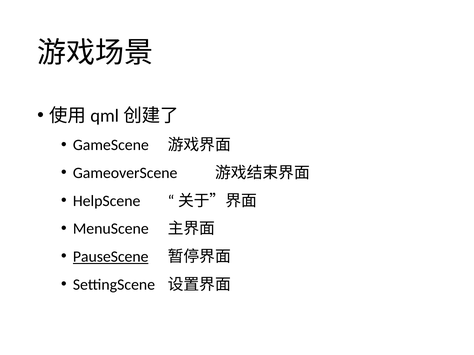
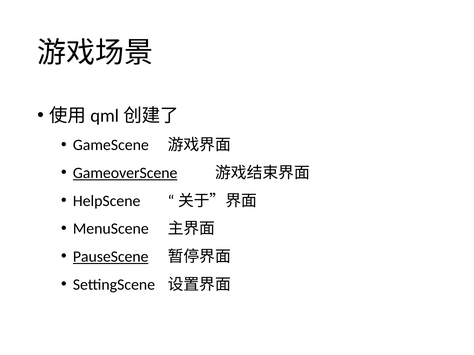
GameoverScene underline: none -> present
